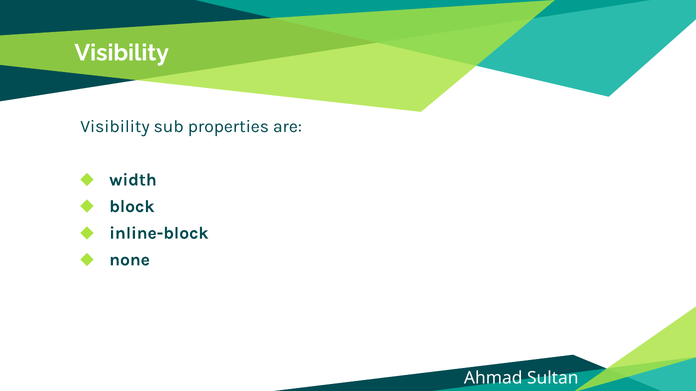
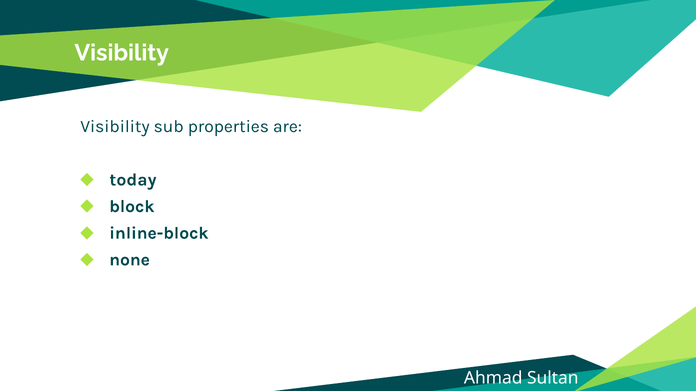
width: width -> today
